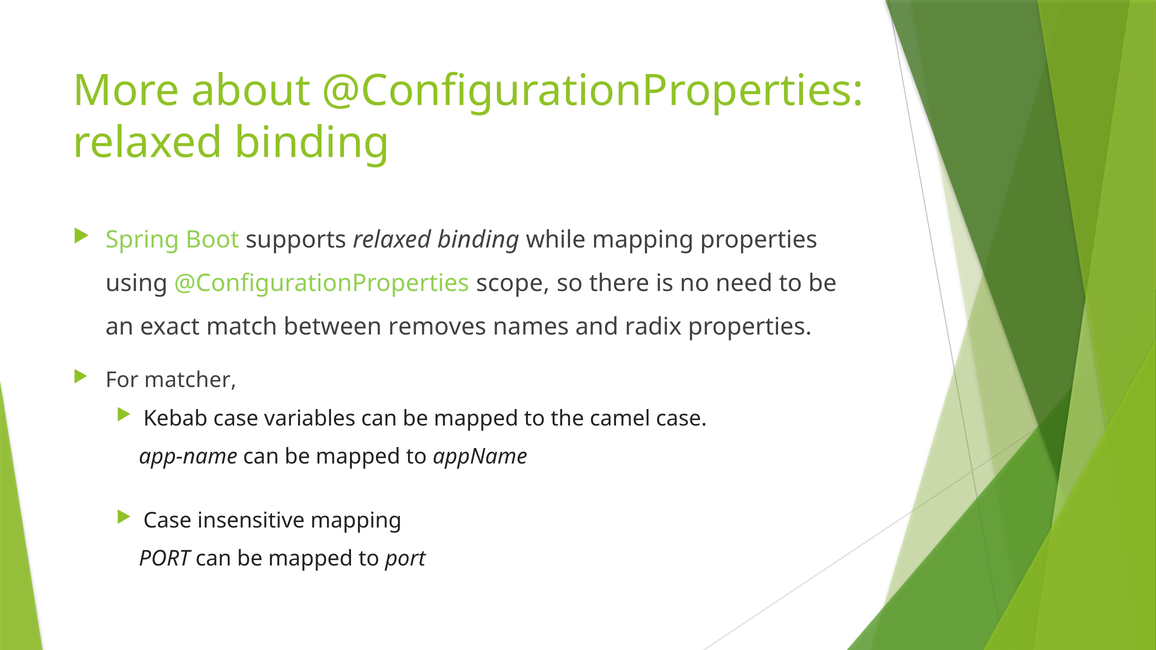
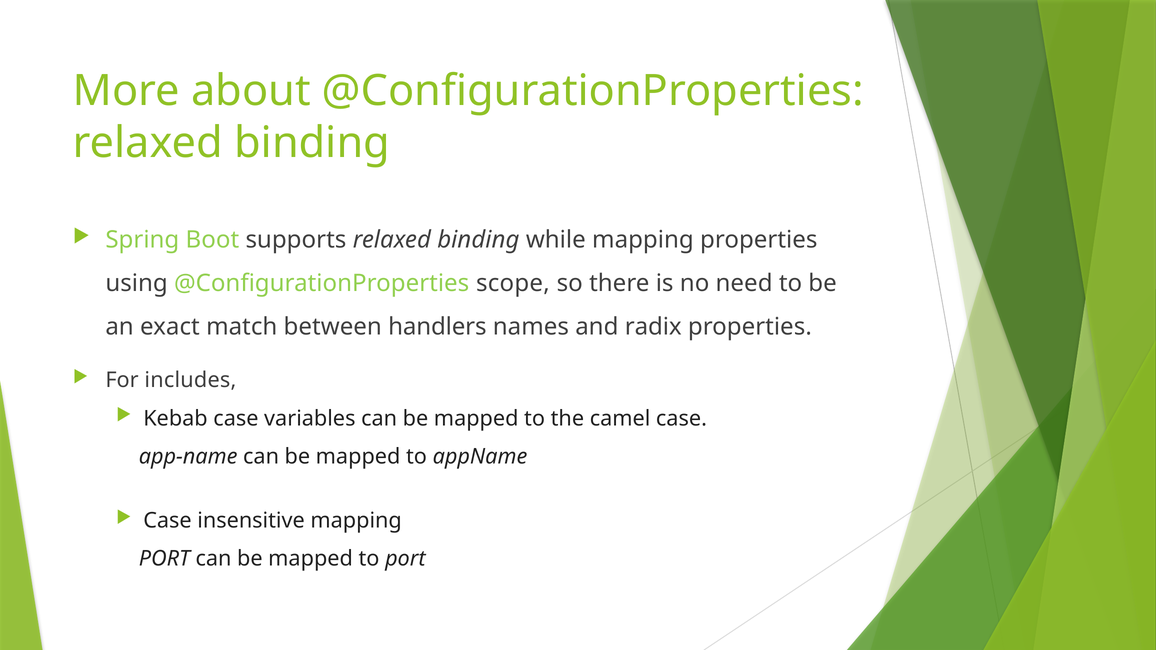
removes: removes -> handlers
matcher: matcher -> includes
